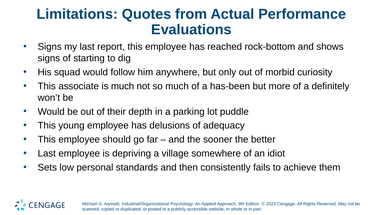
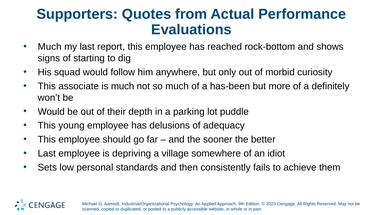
Limitations: Limitations -> Supporters
Signs at (50, 47): Signs -> Much
